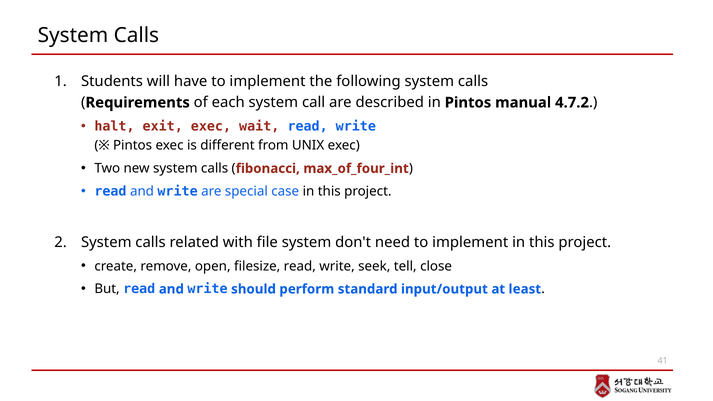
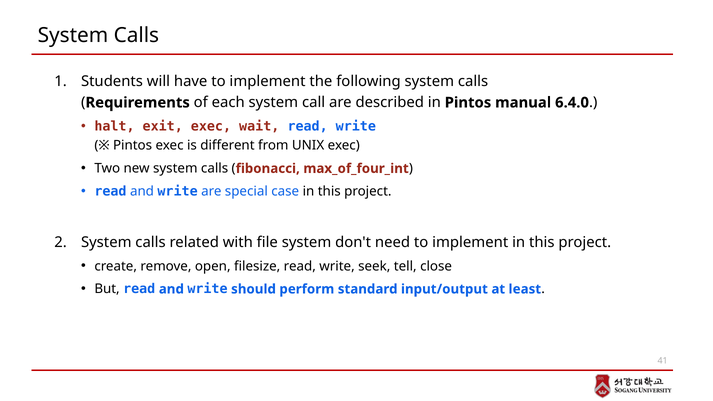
4.7.2: 4.7.2 -> 6.4.0
